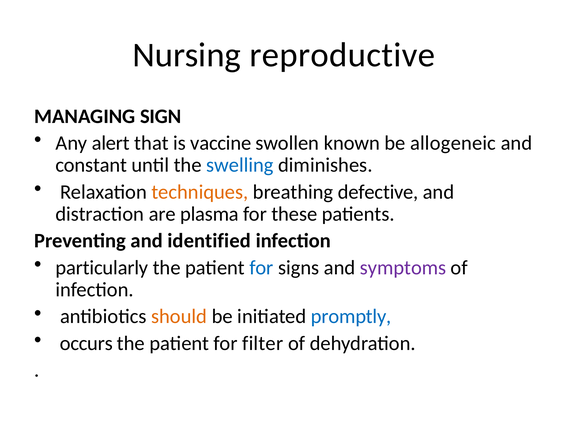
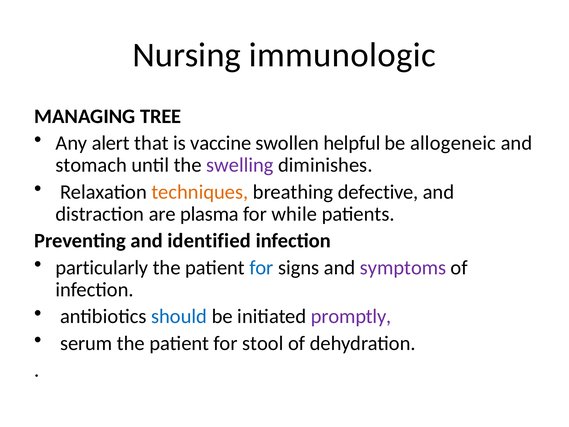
reproductive: reproductive -> immunologic
SIGN: SIGN -> TREE
known: known -> helpful
constant: constant -> stomach
swelling colour: blue -> purple
these: these -> while
should colour: orange -> blue
promptly colour: blue -> purple
occurs: occurs -> serum
filter: filter -> stool
